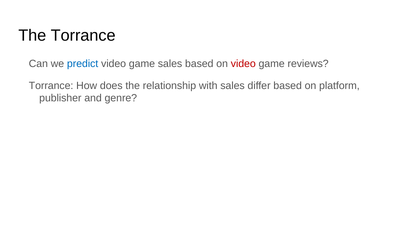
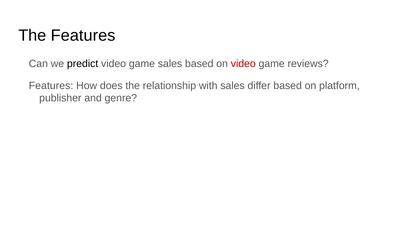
The Torrance: Torrance -> Features
predict colour: blue -> black
Torrance at (51, 85): Torrance -> Features
